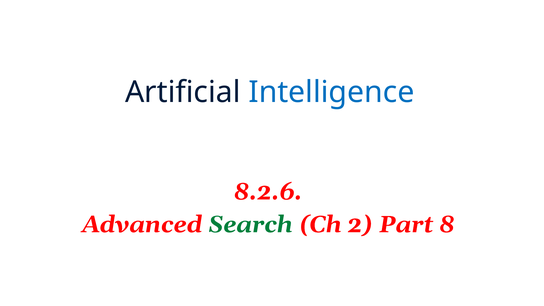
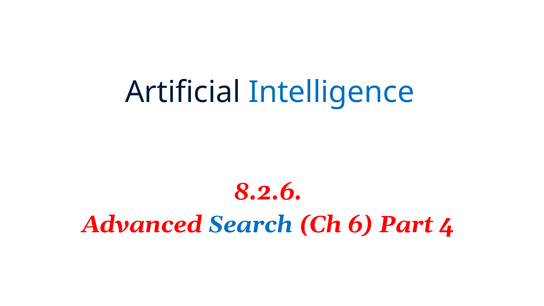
Search colour: green -> blue
2: 2 -> 6
8: 8 -> 4
